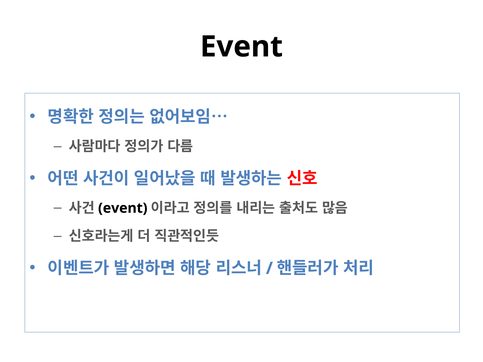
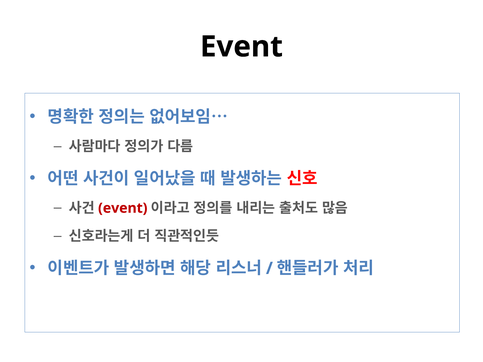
event at (123, 208) colour: black -> red
